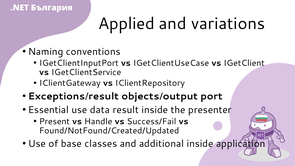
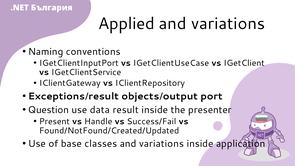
Essential: Essential -> Question
classes and additional: additional -> variations
